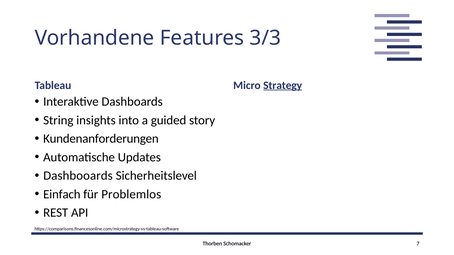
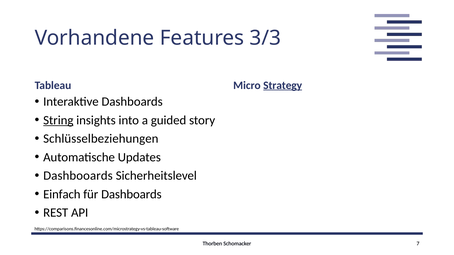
String underline: none -> present
Kundenanforderungen: Kundenanforderungen -> Schlüsselbeziehungen
für Problemlos: Problemlos -> Dashboards
